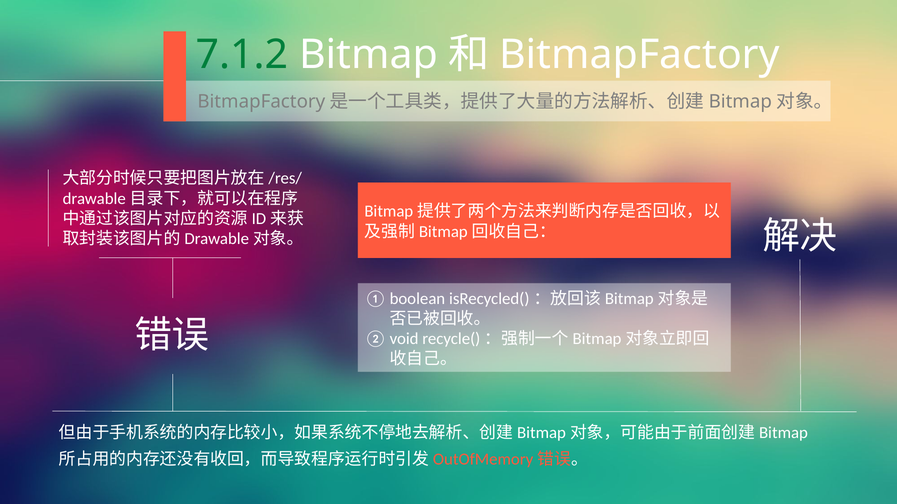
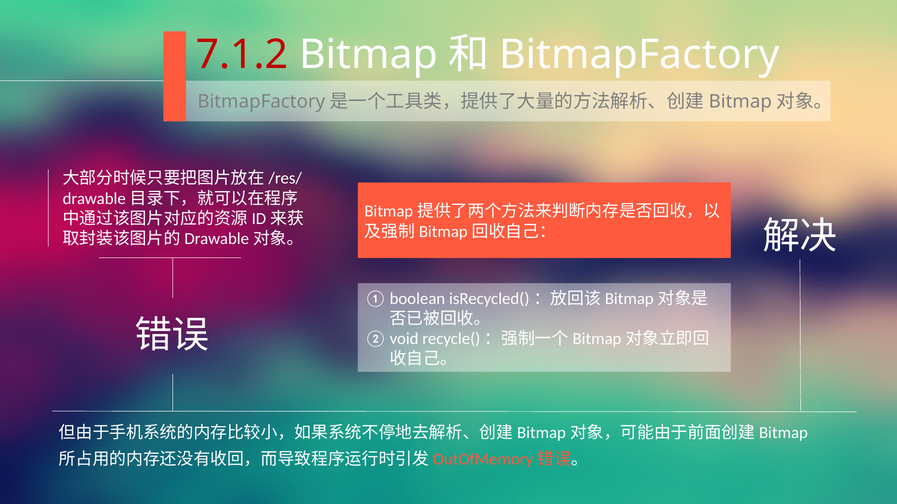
7.1.2 colour: green -> red
